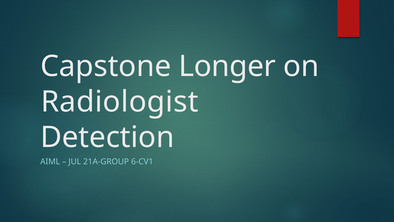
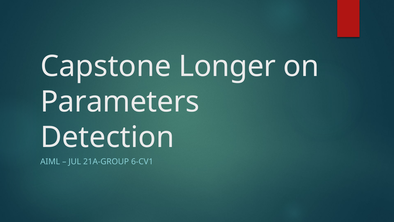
Radiologist: Radiologist -> Parameters
